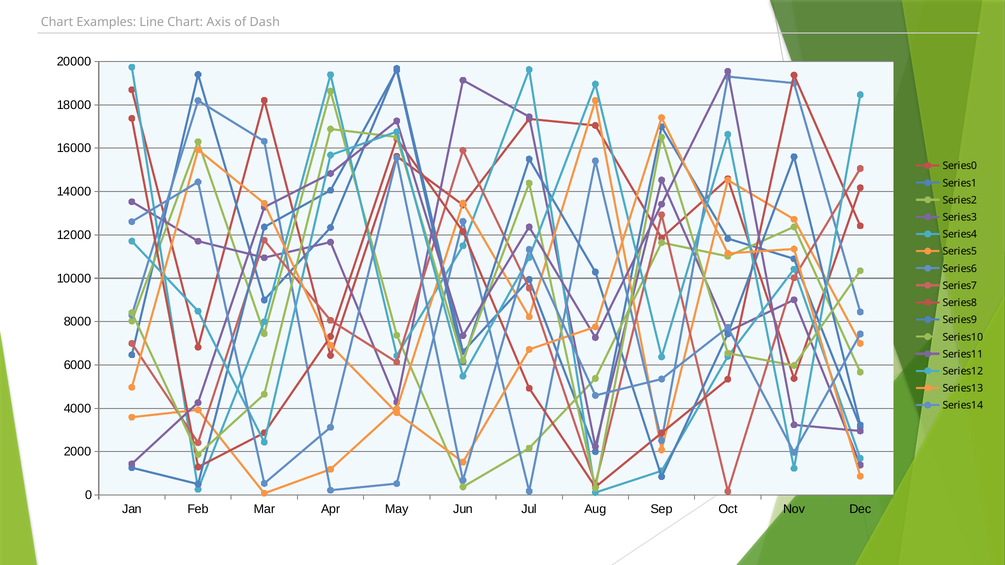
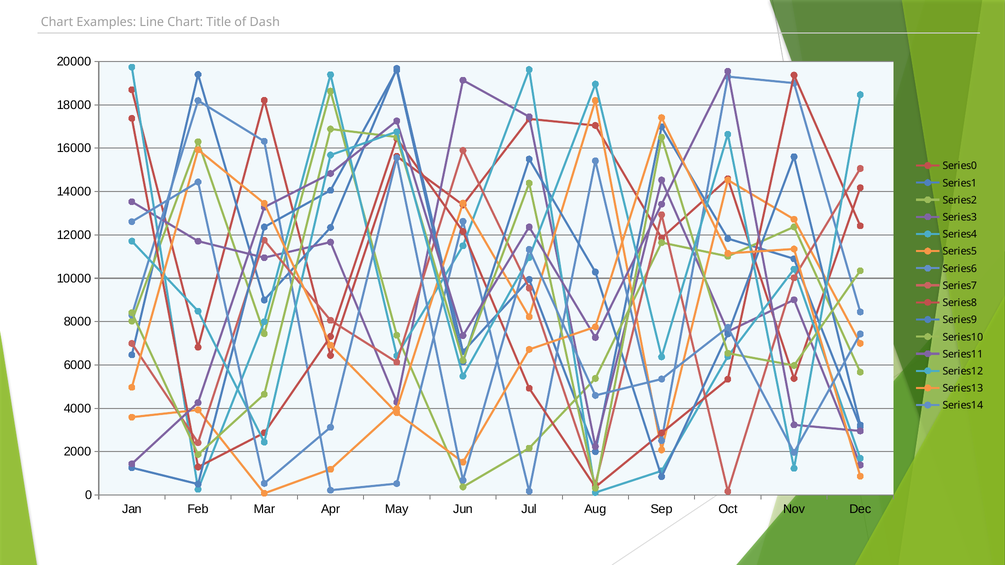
Axis: Axis -> Title
